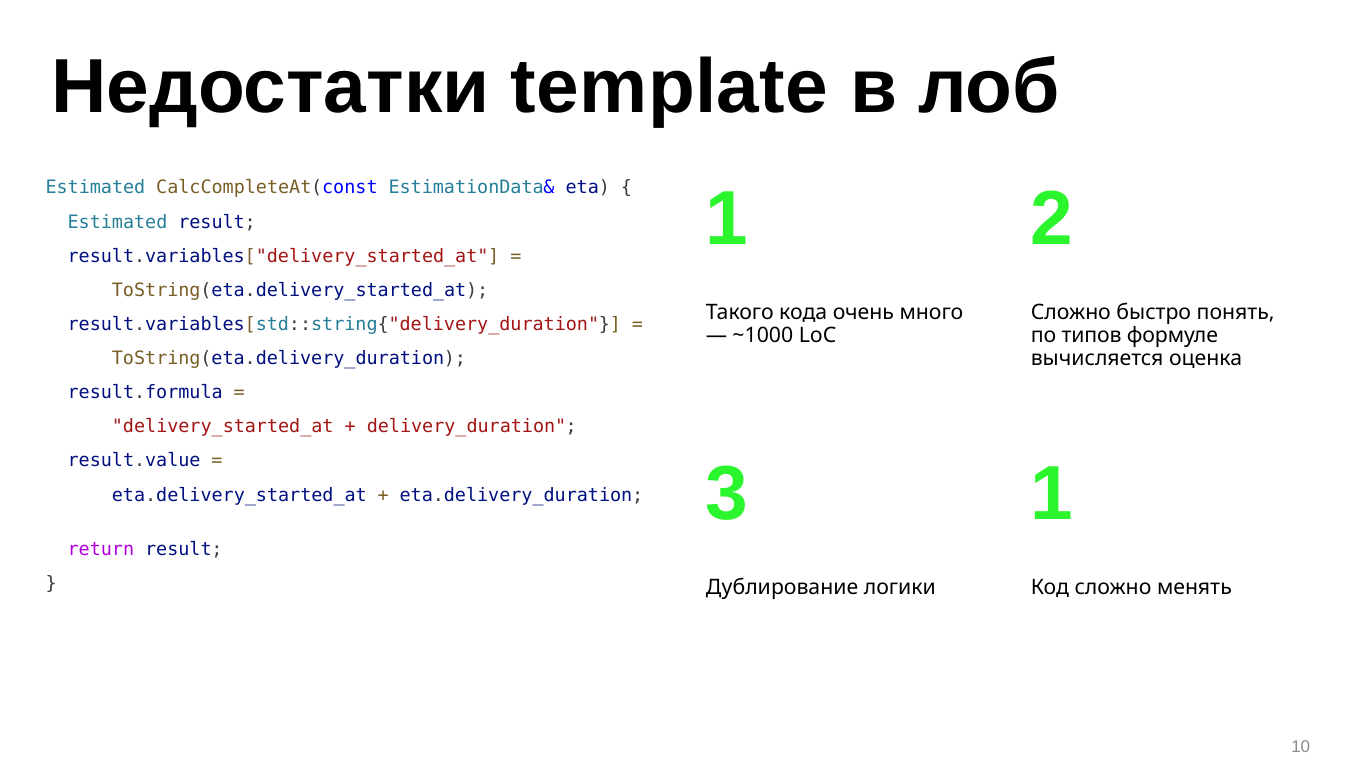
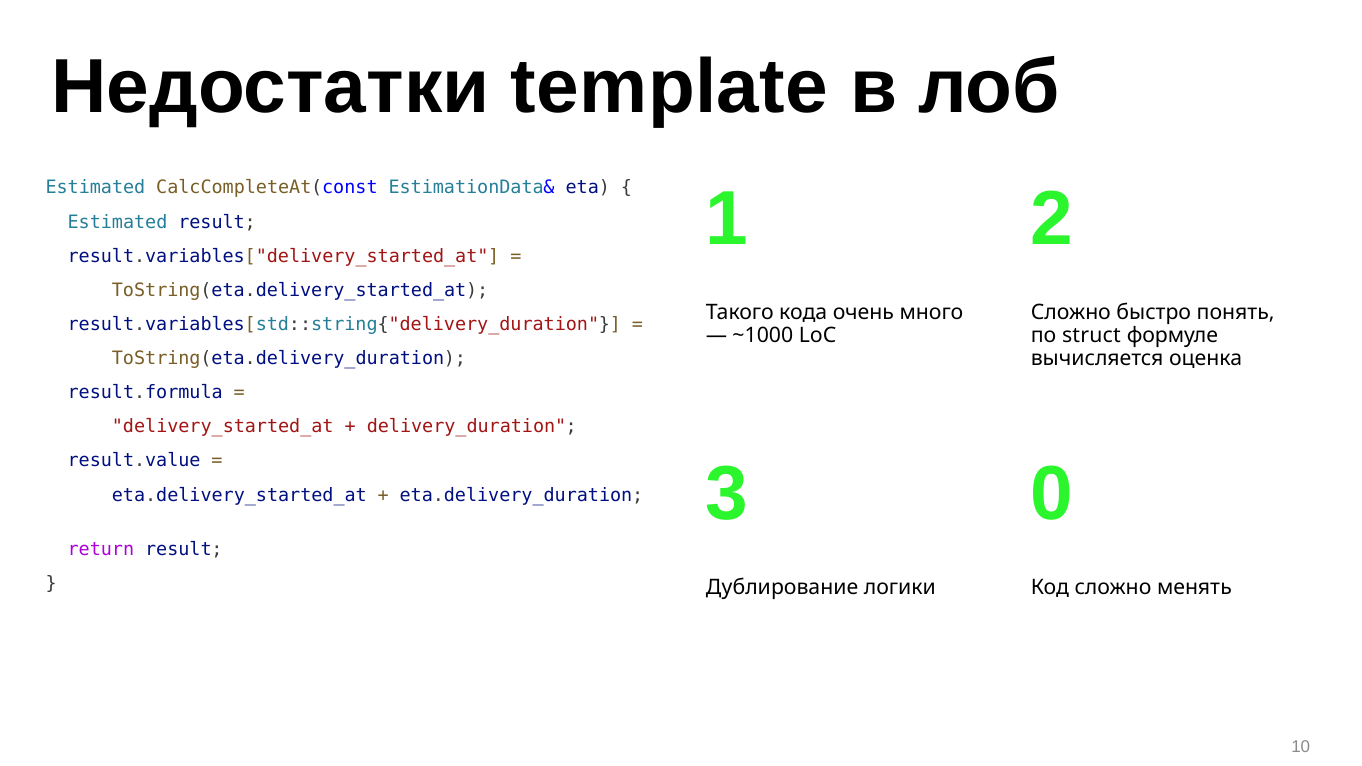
типов: типов -> struct
3 1: 1 -> 0
